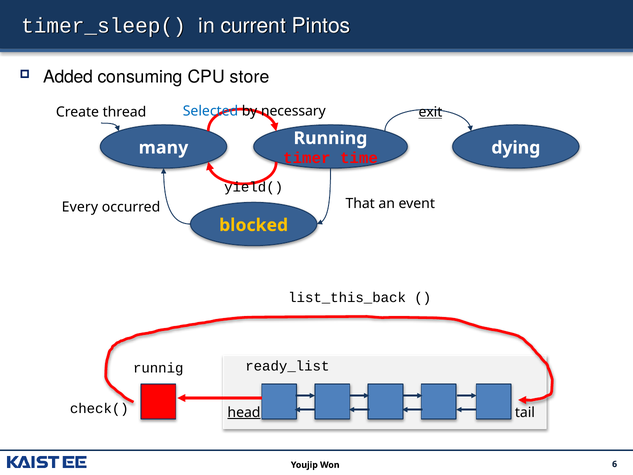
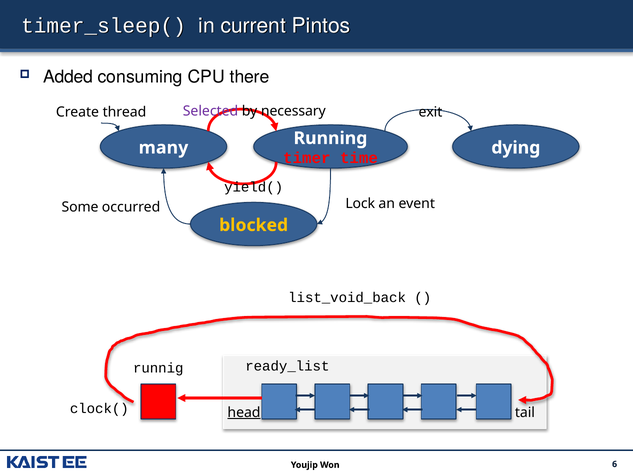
store: store -> there
Selected colour: blue -> purple
exit underline: present -> none
That: That -> Lock
Every: Every -> Some
list_this_back: list_this_back -> list_void_back
check(: check( -> clock(
